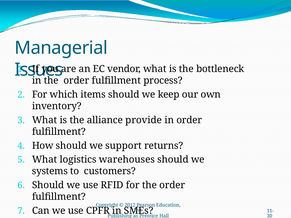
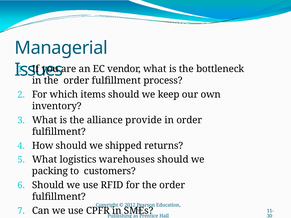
support: support -> shipped
systems: systems -> packing
